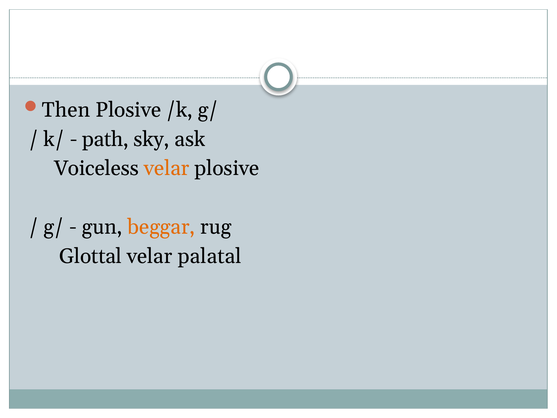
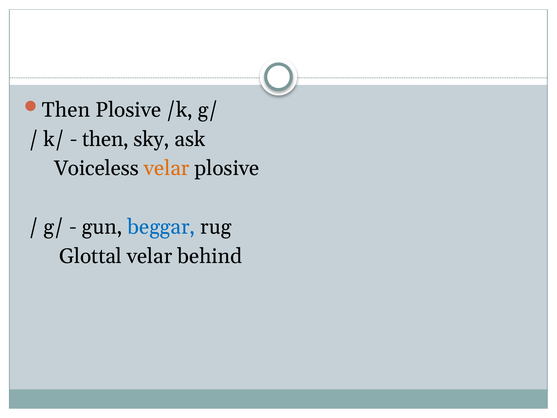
path at (106, 139): path -> then
beggar colour: orange -> blue
palatal: palatal -> behind
